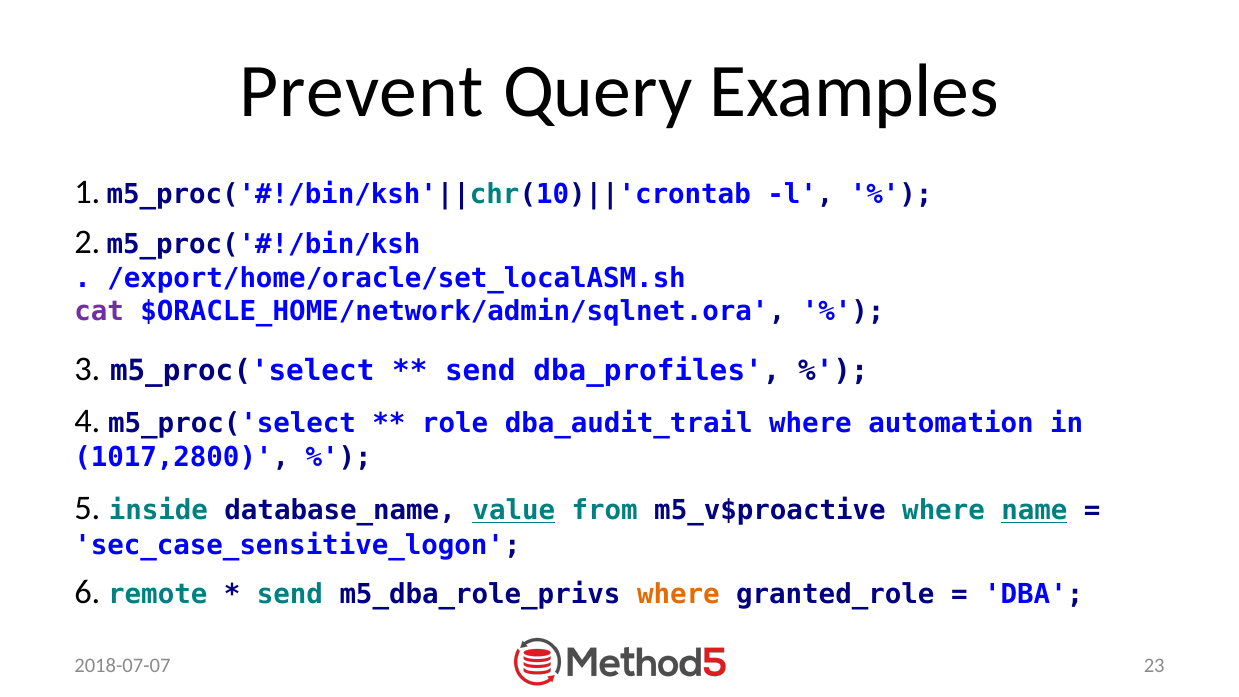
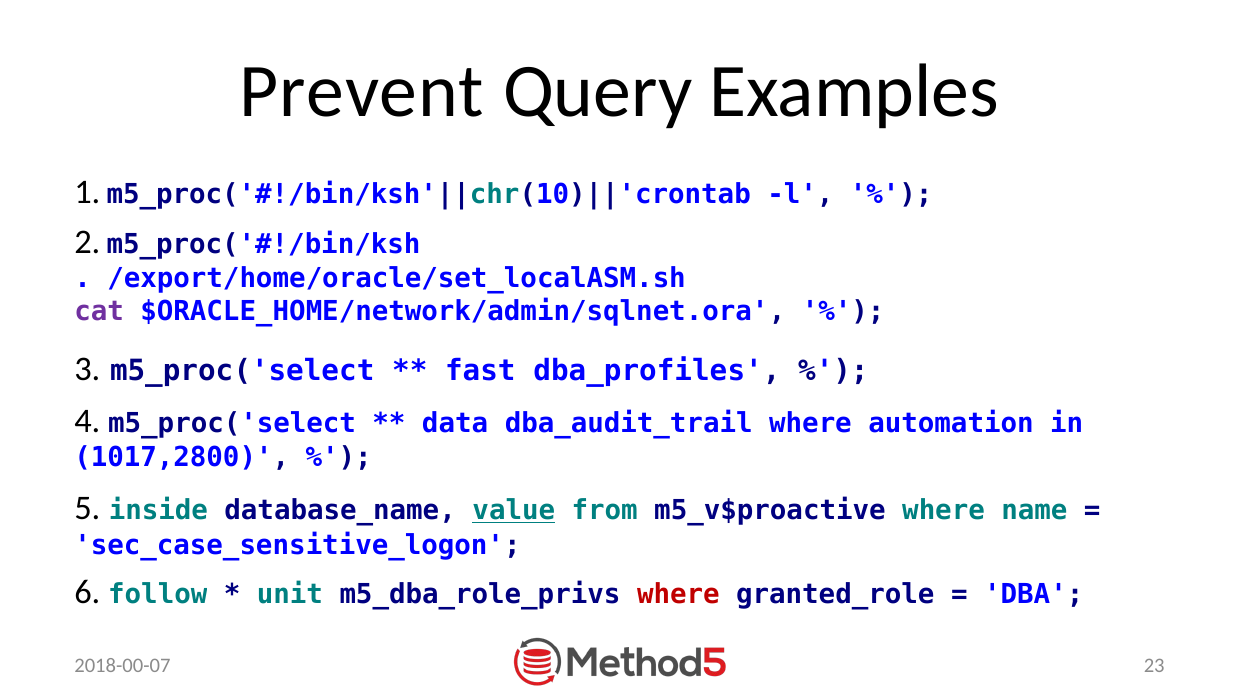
send at (480, 371): send -> fast
role: role -> data
name underline: present -> none
remote: remote -> follow
send at (290, 595): send -> unit
where at (678, 595) colour: orange -> red
2018-07-07: 2018-07-07 -> 2018-00-07
